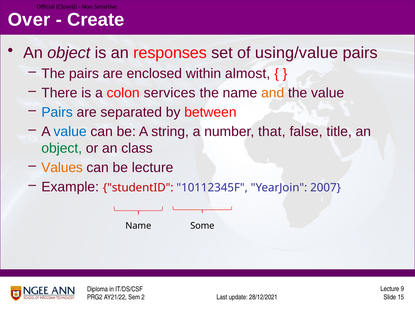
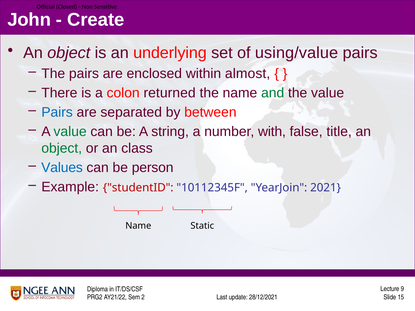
Over: Over -> John
responses: responses -> underlying
services: services -> returned
and colour: orange -> green
value at (70, 132) colour: blue -> green
that: that -> with
Values colour: orange -> blue
be lecture: lecture -> person
2007: 2007 -> 2021
Some: Some -> Static
